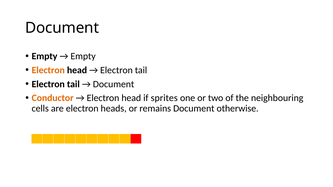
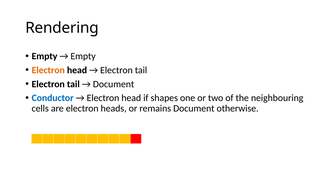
Document at (62, 28): Document -> Rendering
Conductor colour: orange -> blue
sprites: sprites -> shapes
